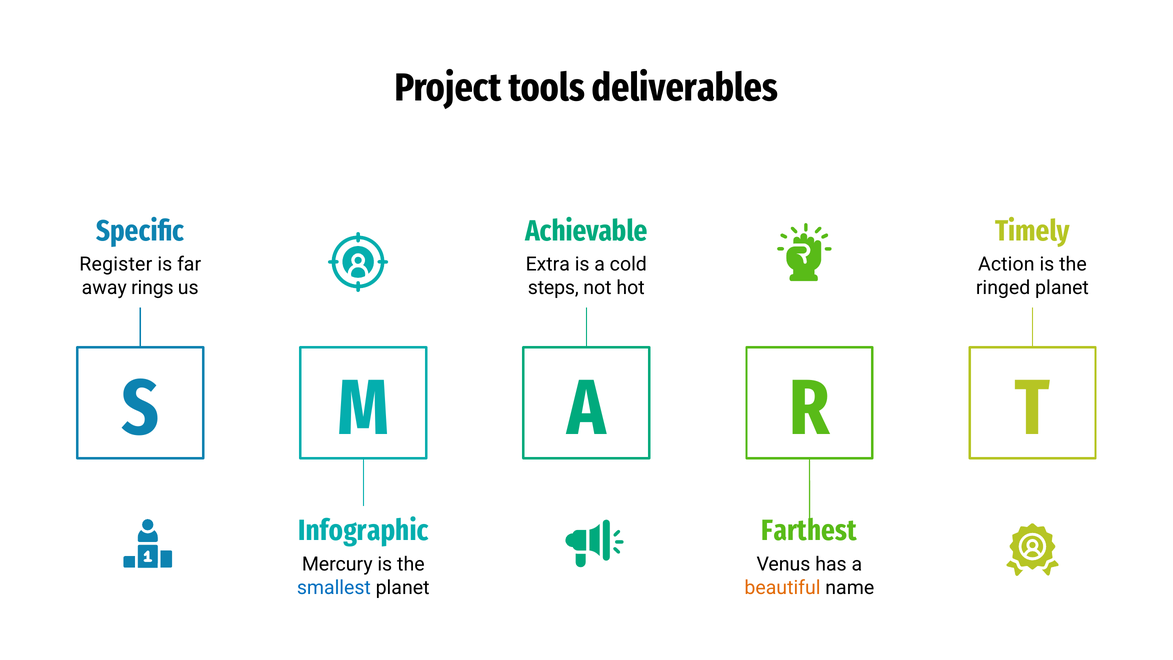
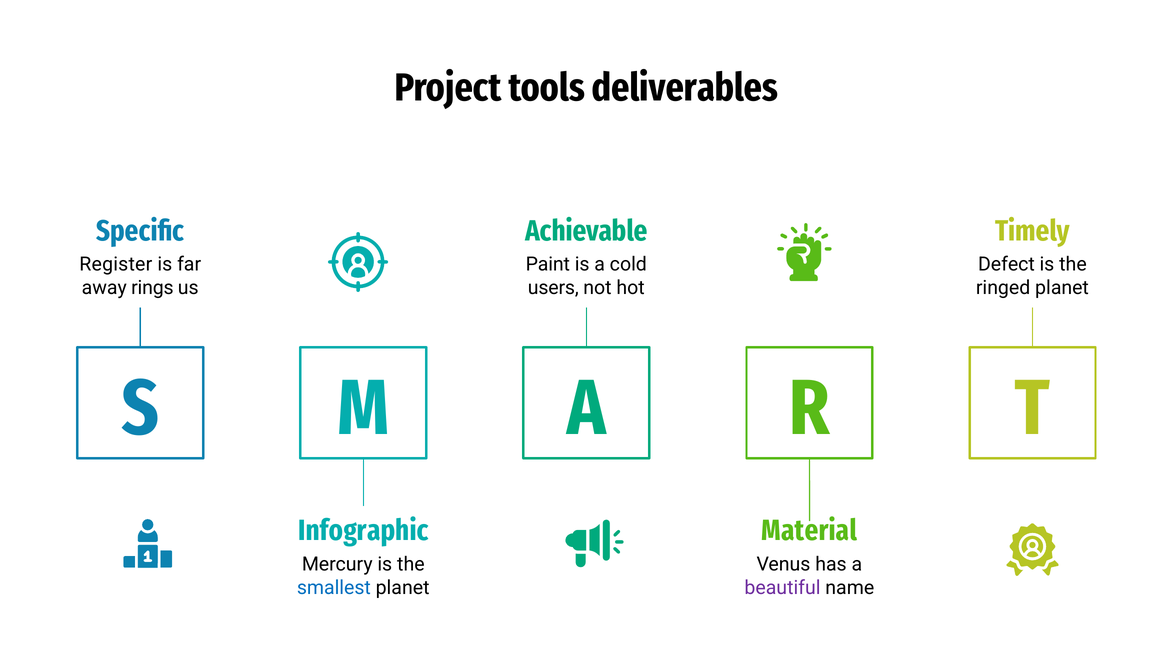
Extra: Extra -> Paint
Action: Action -> Defect
steps: steps -> users
Farthest: Farthest -> Material
beautiful colour: orange -> purple
